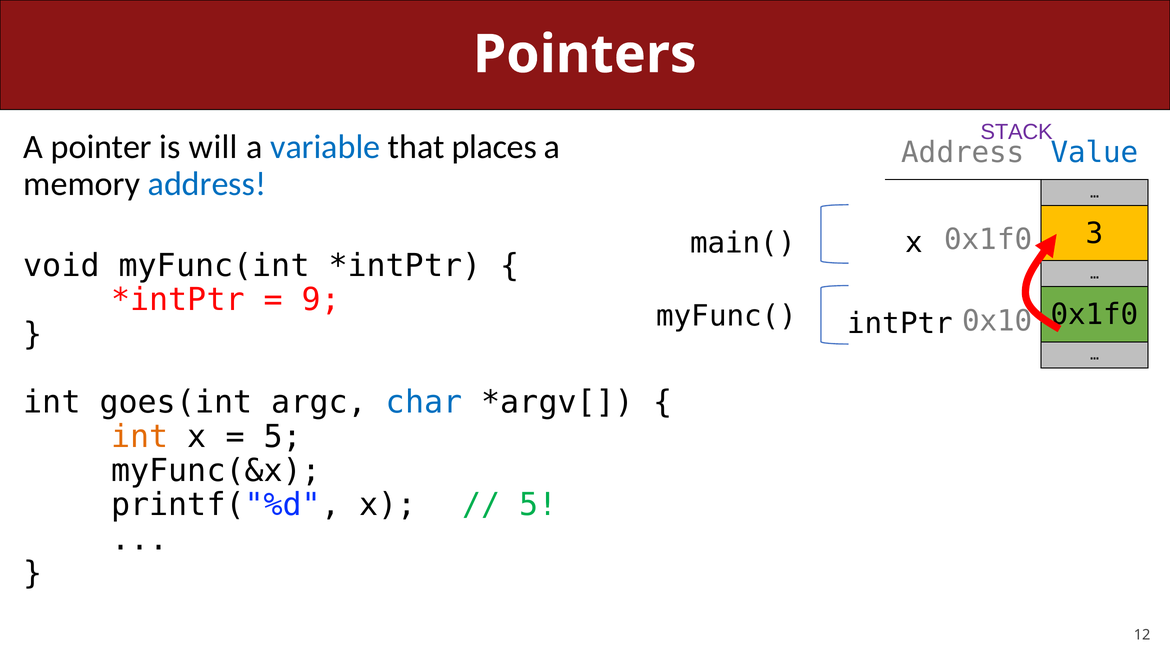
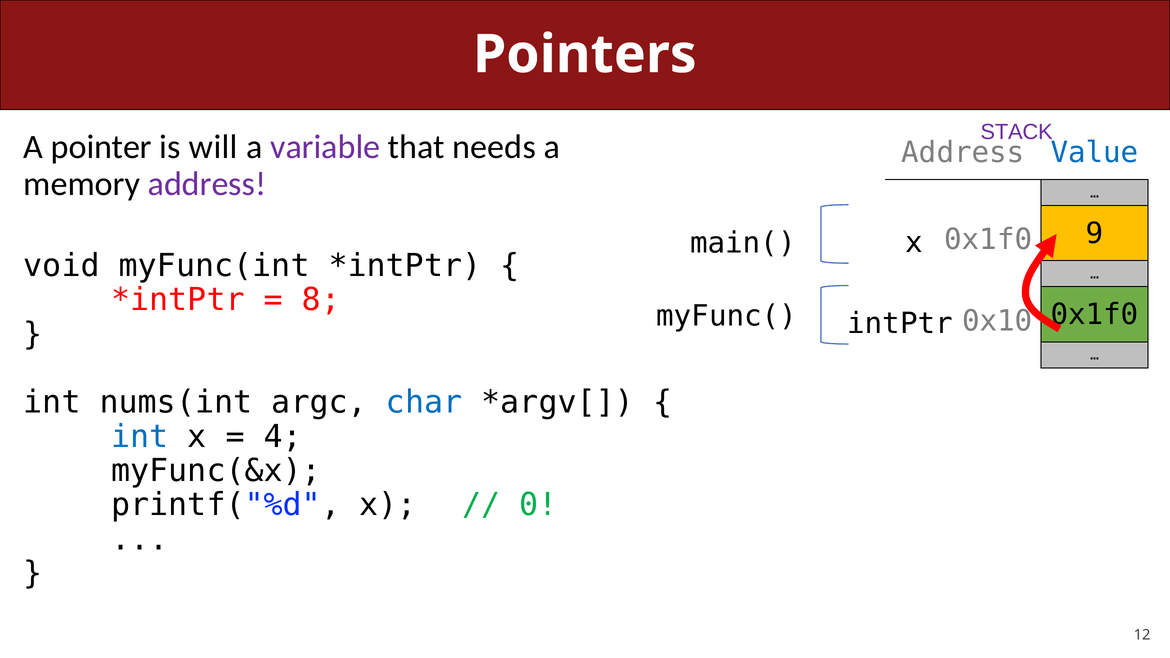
variable colour: blue -> purple
places: places -> needs
address at (207, 184) colour: blue -> purple
3: 3 -> 9
9: 9 -> 8
goes(int: goes(int -> nums(int
int at (140, 437) colour: orange -> blue
5 at (283, 437): 5 -> 4
5 at (538, 505): 5 -> 0
